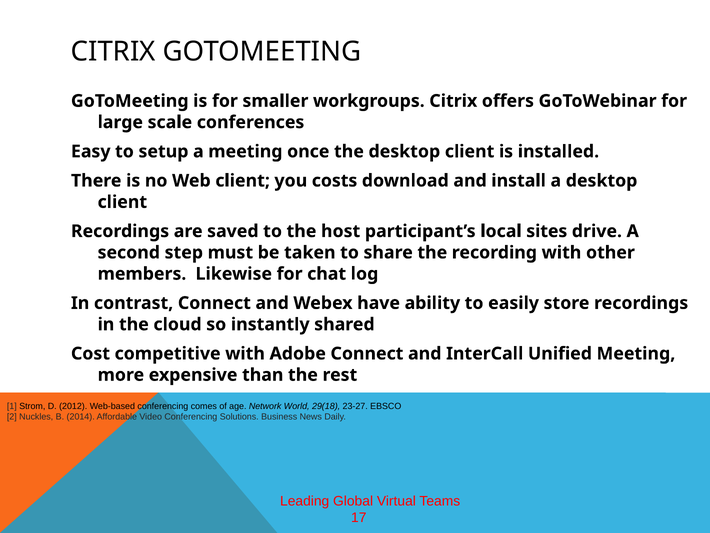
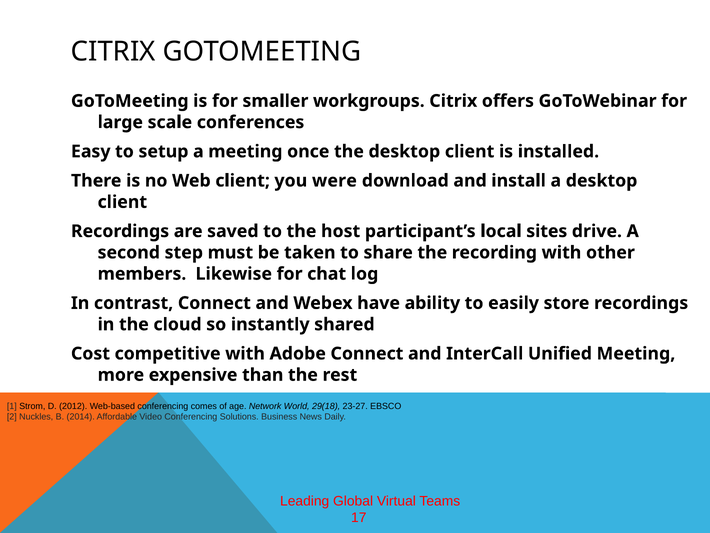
costs: costs -> were
